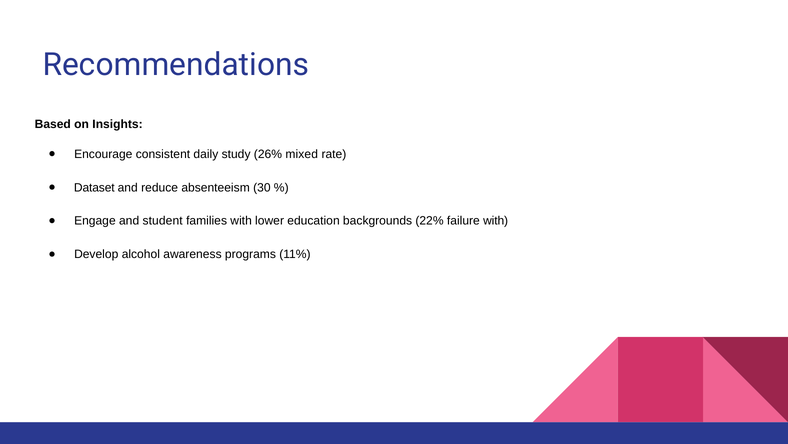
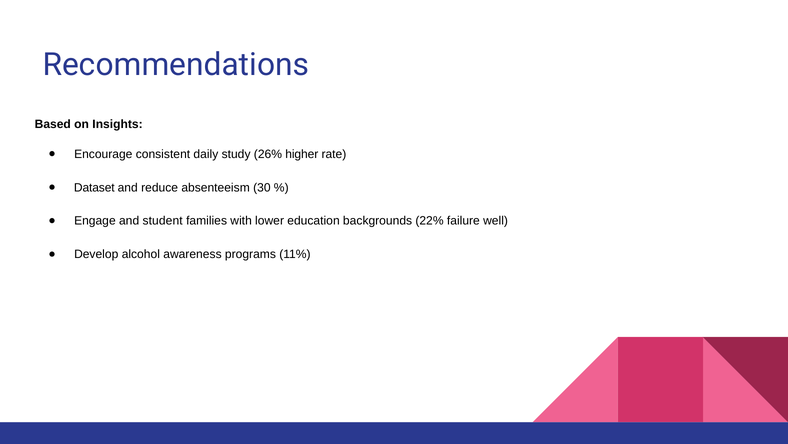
mixed: mixed -> higher
failure with: with -> well
